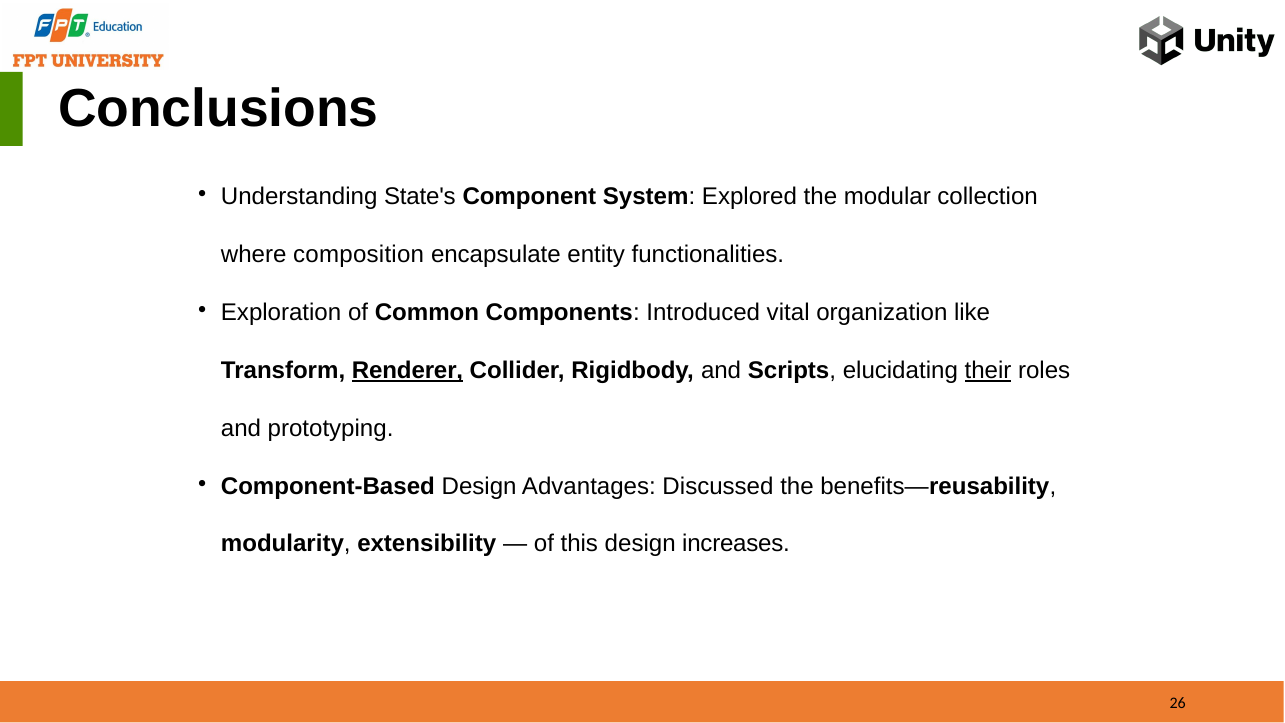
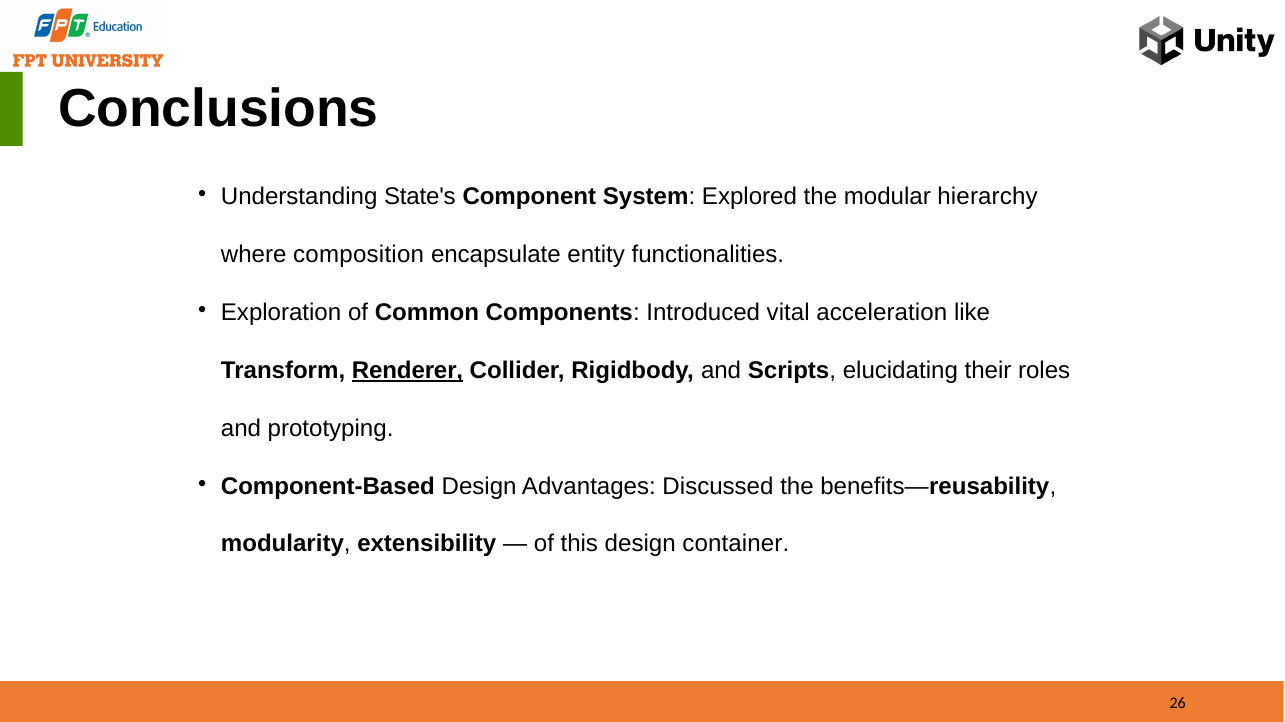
collection: collection -> hierarchy
organization: organization -> acceleration
their underline: present -> none
increases: increases -> container
